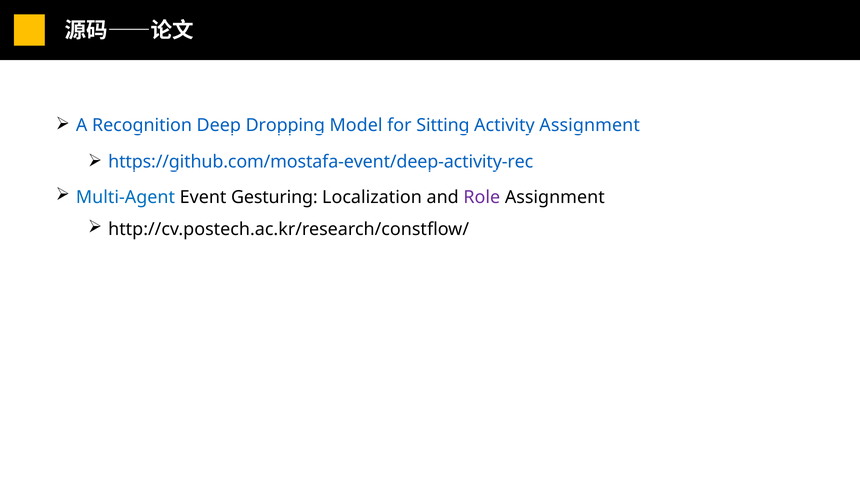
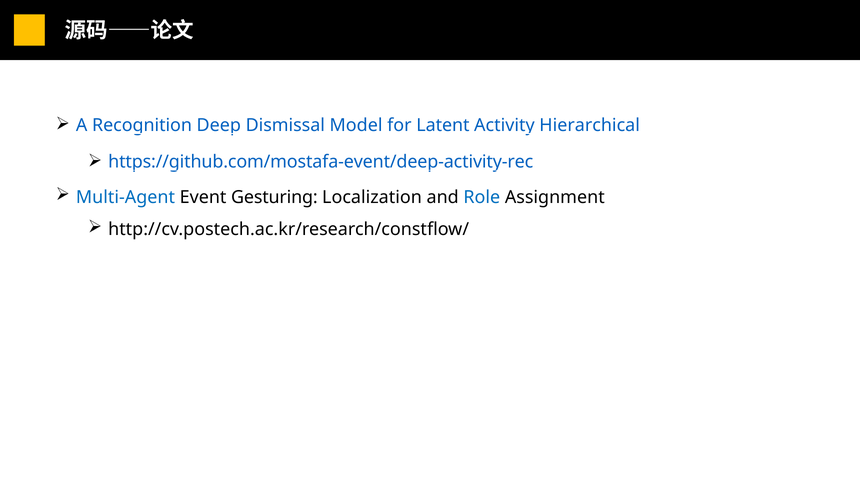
Dropping: Dropping -> Dismissal
Sitting: Sitting -> Latent
Activity Assignment: Assignment -> Hierarchical
Role colour: purple -> blue
